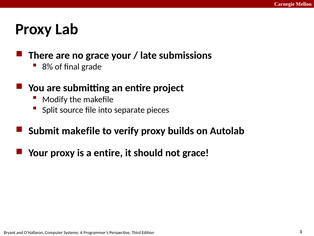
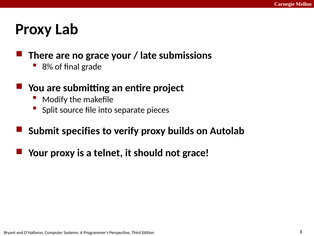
Submit makefile: makefile -> specifies
a entire: entire -> telnet
